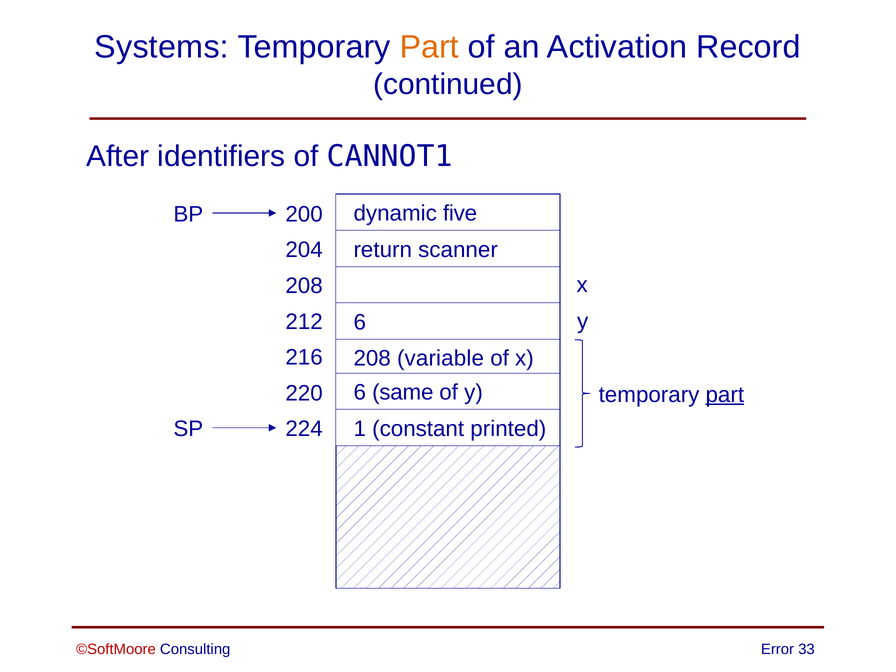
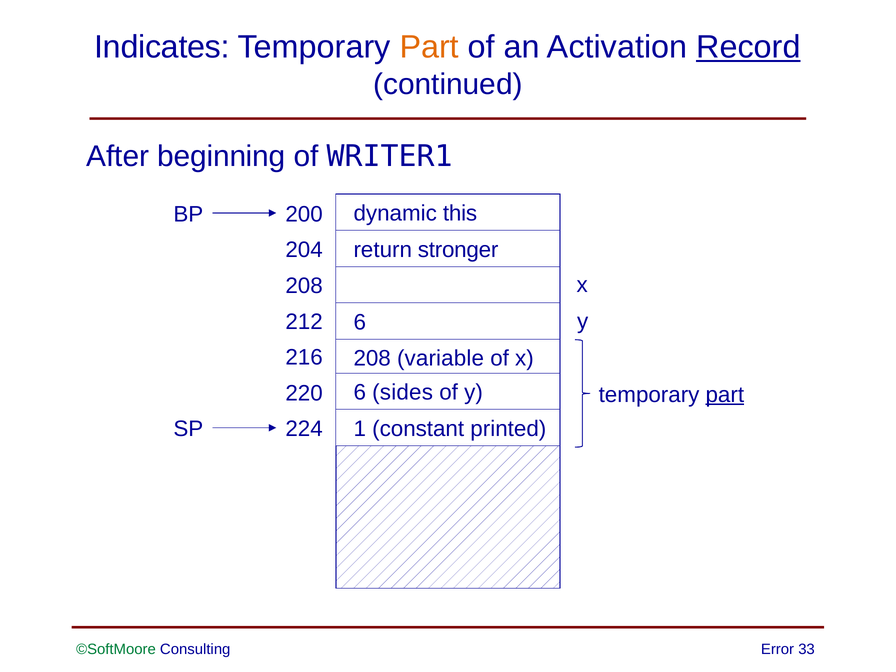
Systems: Systems -> Indicates
Record underline: none -> present
identifiers: identifiers -> beginning
CANNOT1: CANNOT1 -> WRITER1
five: five -> this
scanner: scanner -> stronger
same: same -> sides
©SoftMoore colour: red -> green
